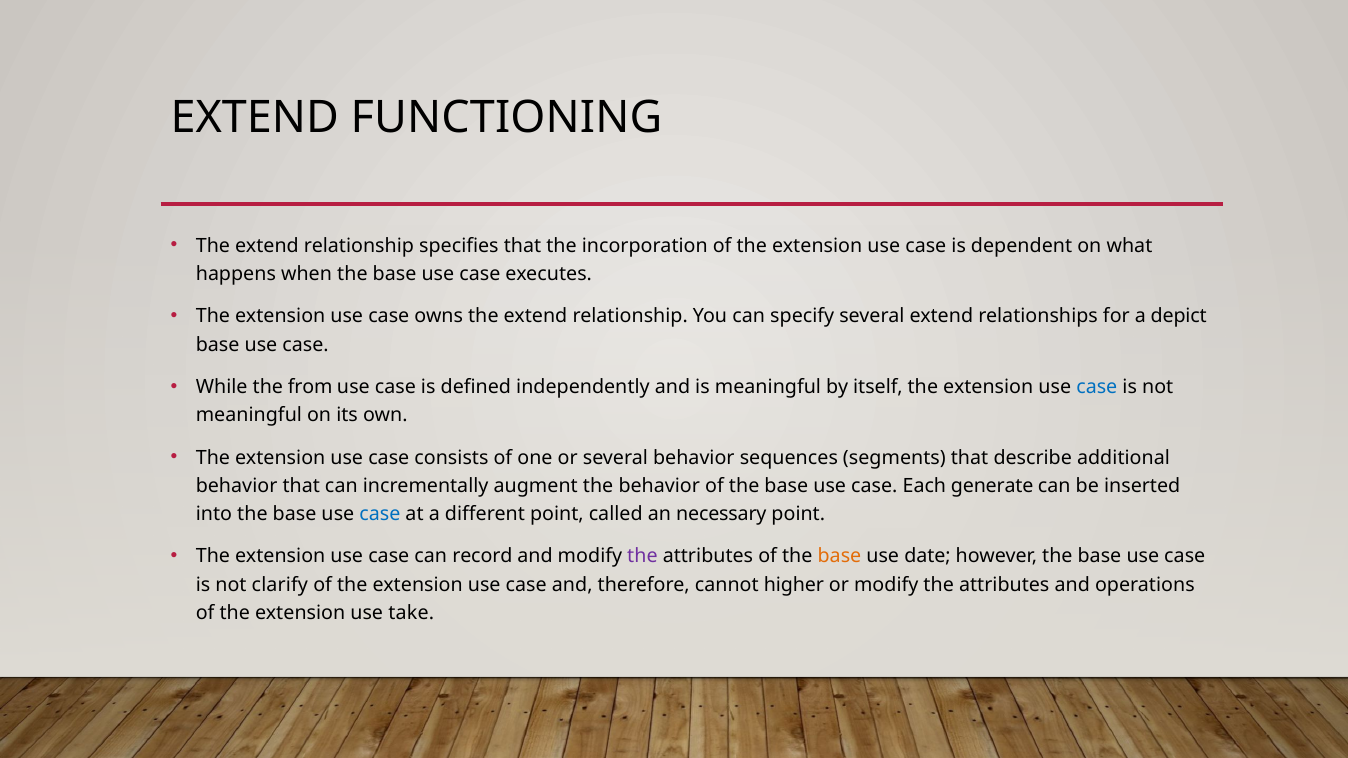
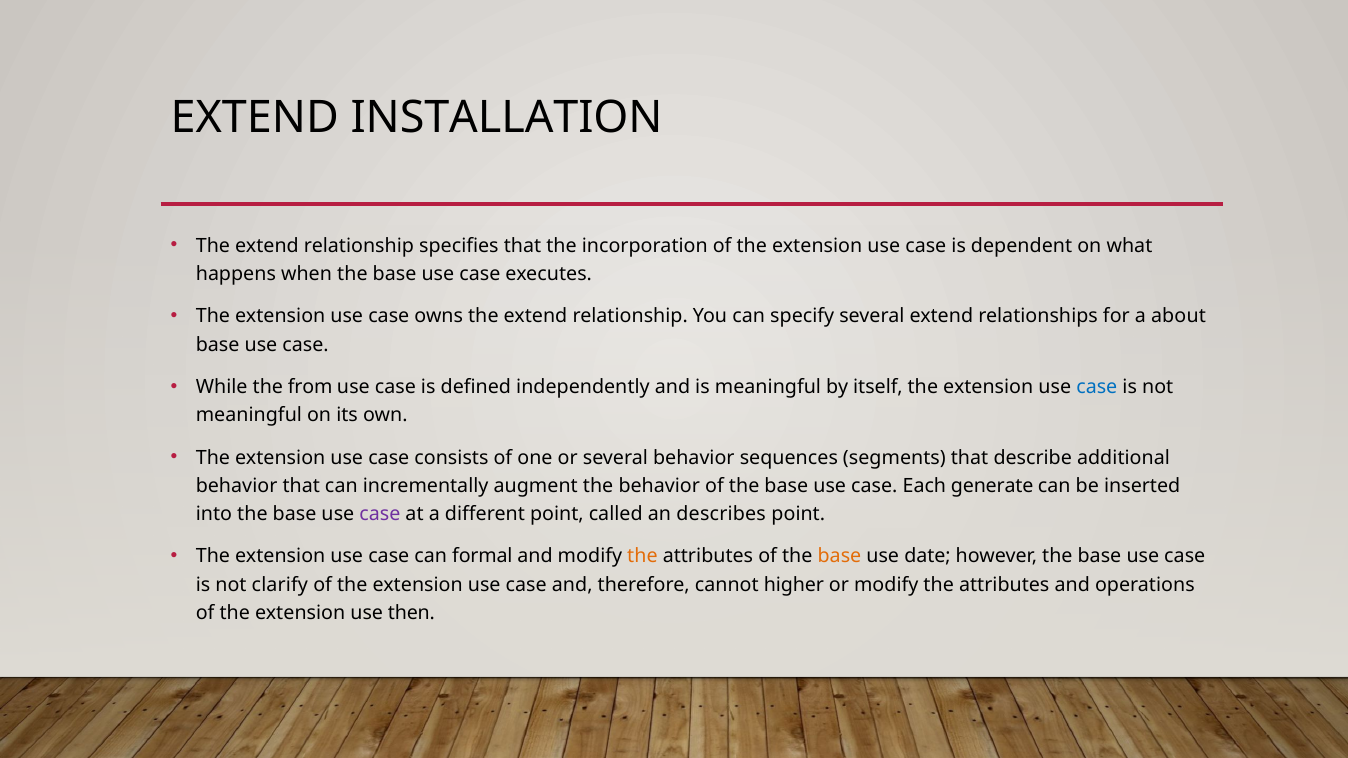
FUNCTIONING: FUNCTIONING -> INSTALLATION
depict: depict -> about
case at (380, 514) colour: blue -> purple
necessary: necessary -> describes
record: record -> formal
the at (642, 557) colour: purple -> orange
take: take -> then
